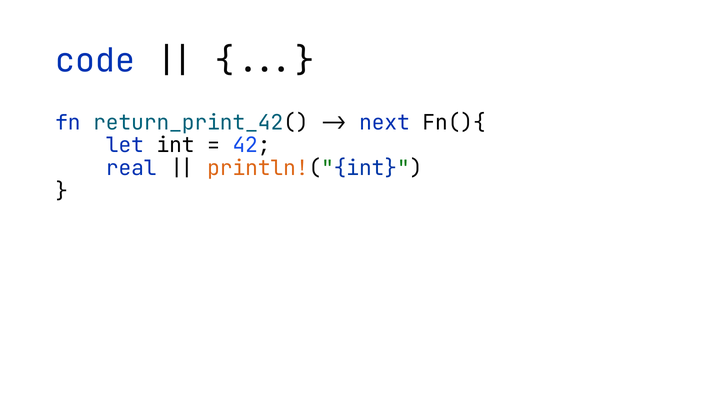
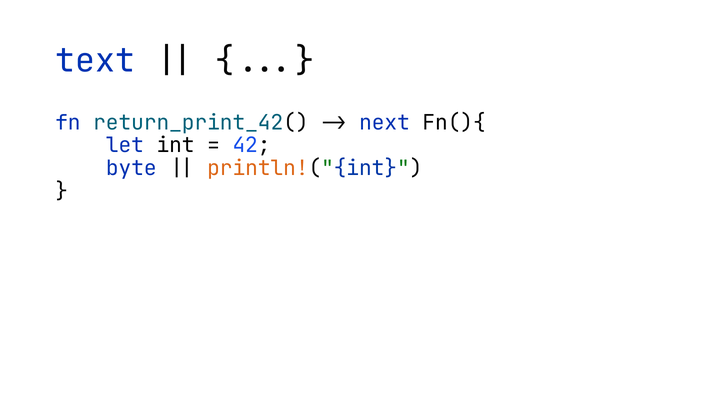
code: code -> text
real: real -> byte
